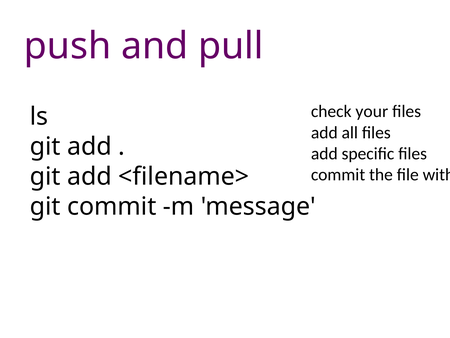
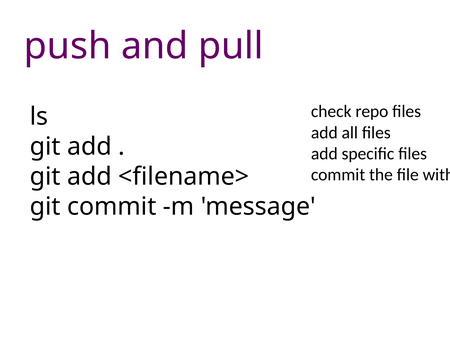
your: your -> repo
